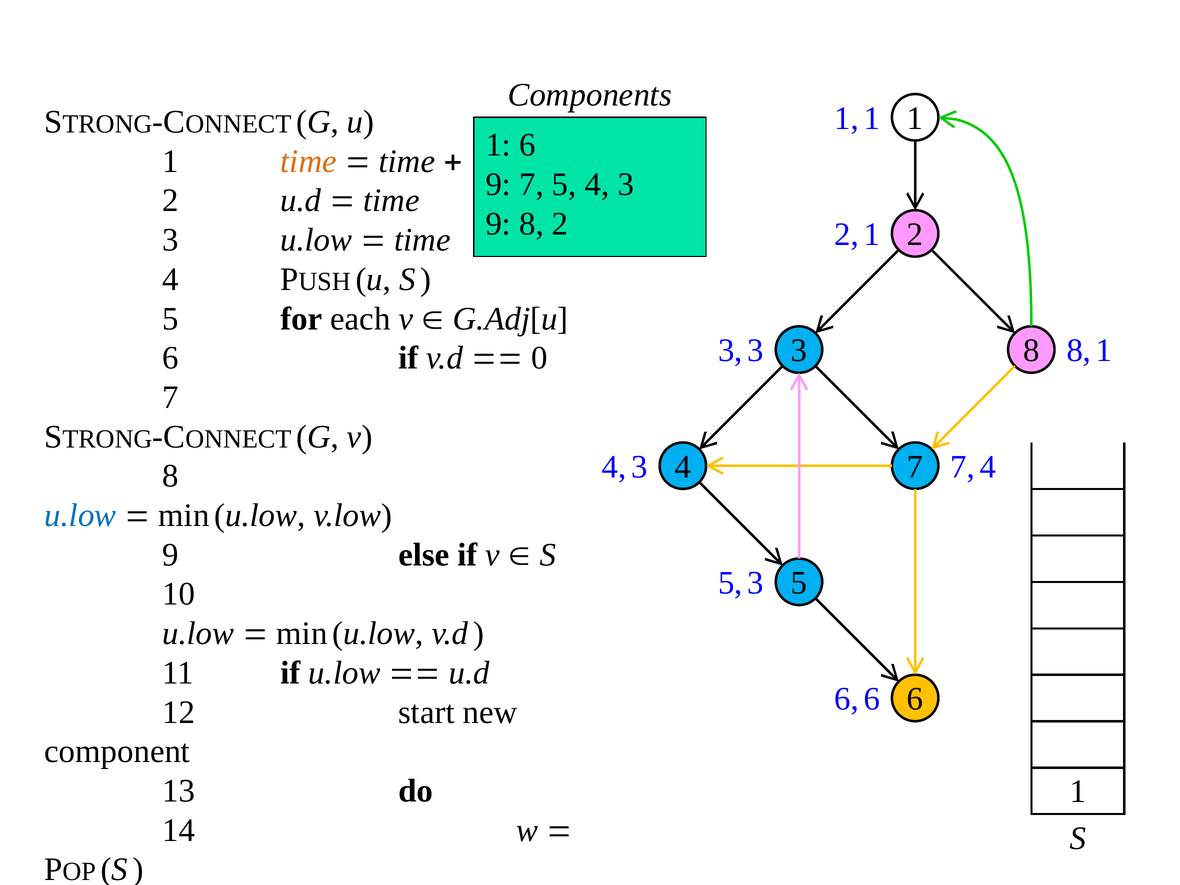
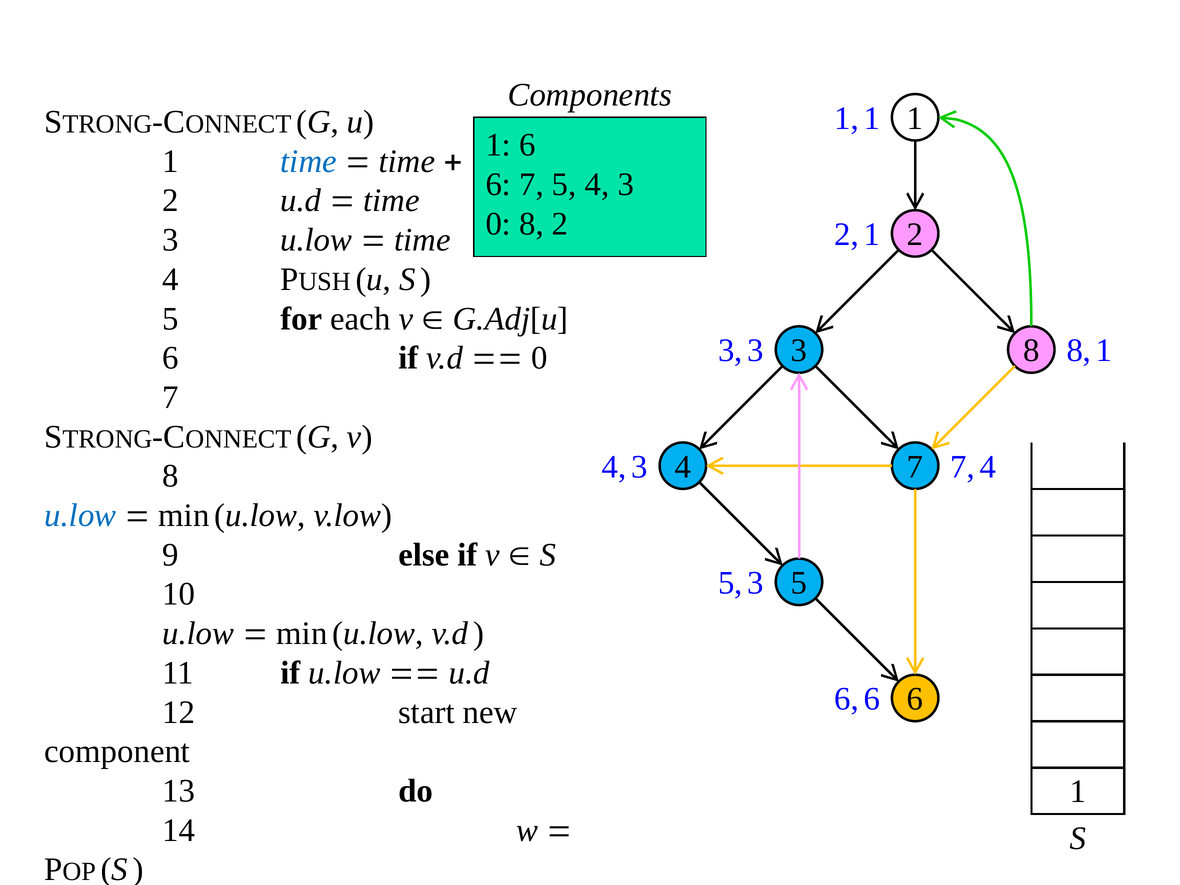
time at (309, 161) colour: orange -> blue
9 at (498, 184): 9 -> 6
9 at (498, 224): 9 -> 0
